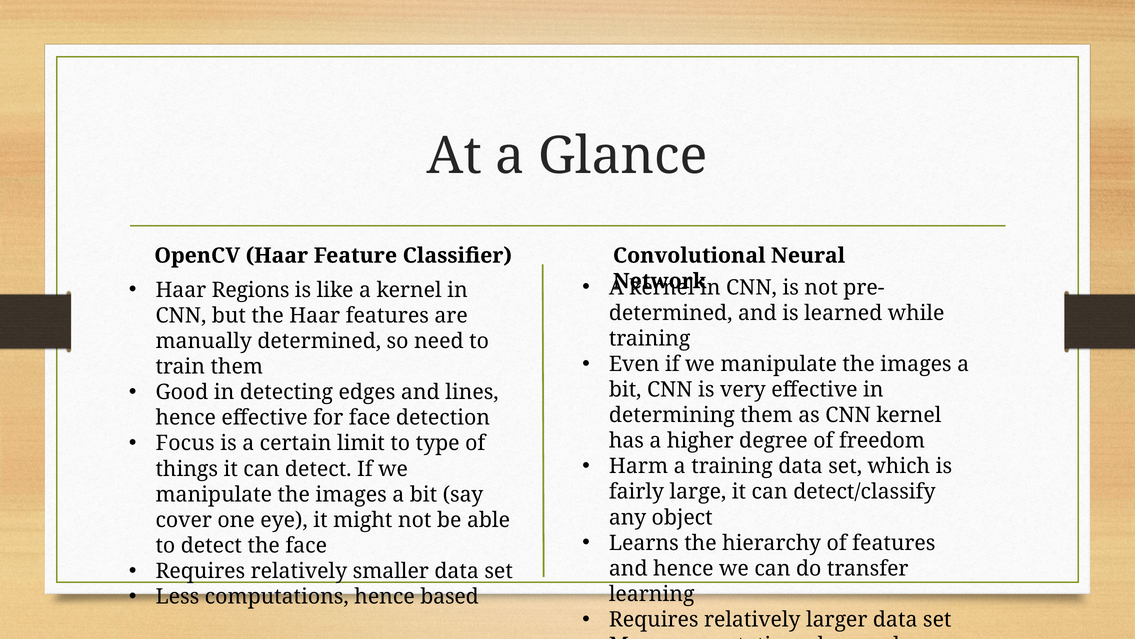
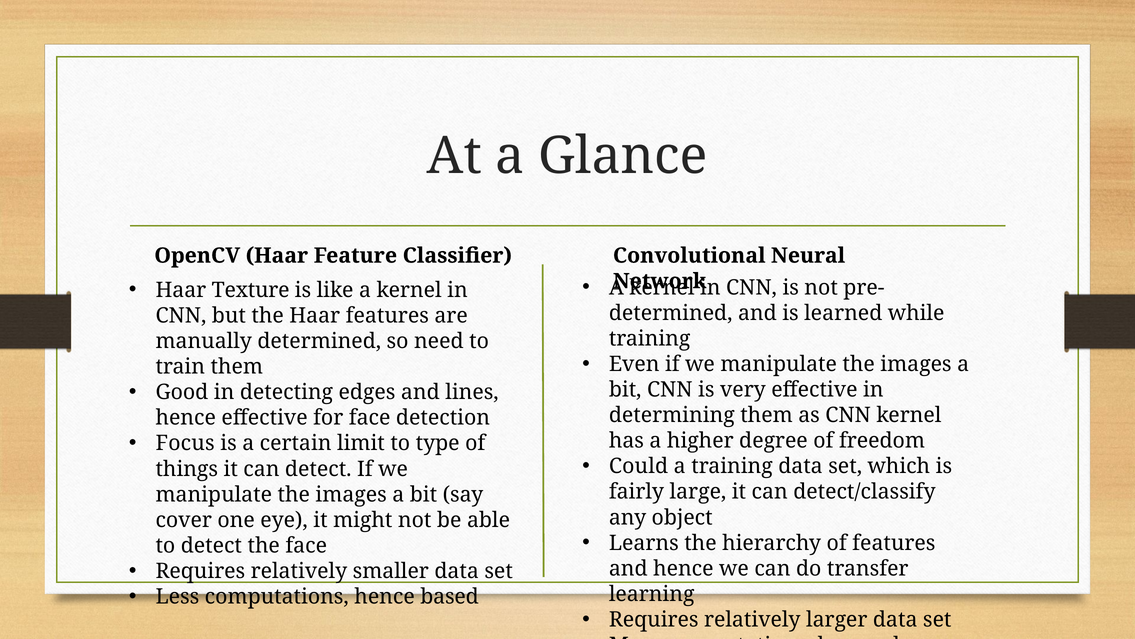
Regions: Regions -> Texture
Harm: Harm -> Could
